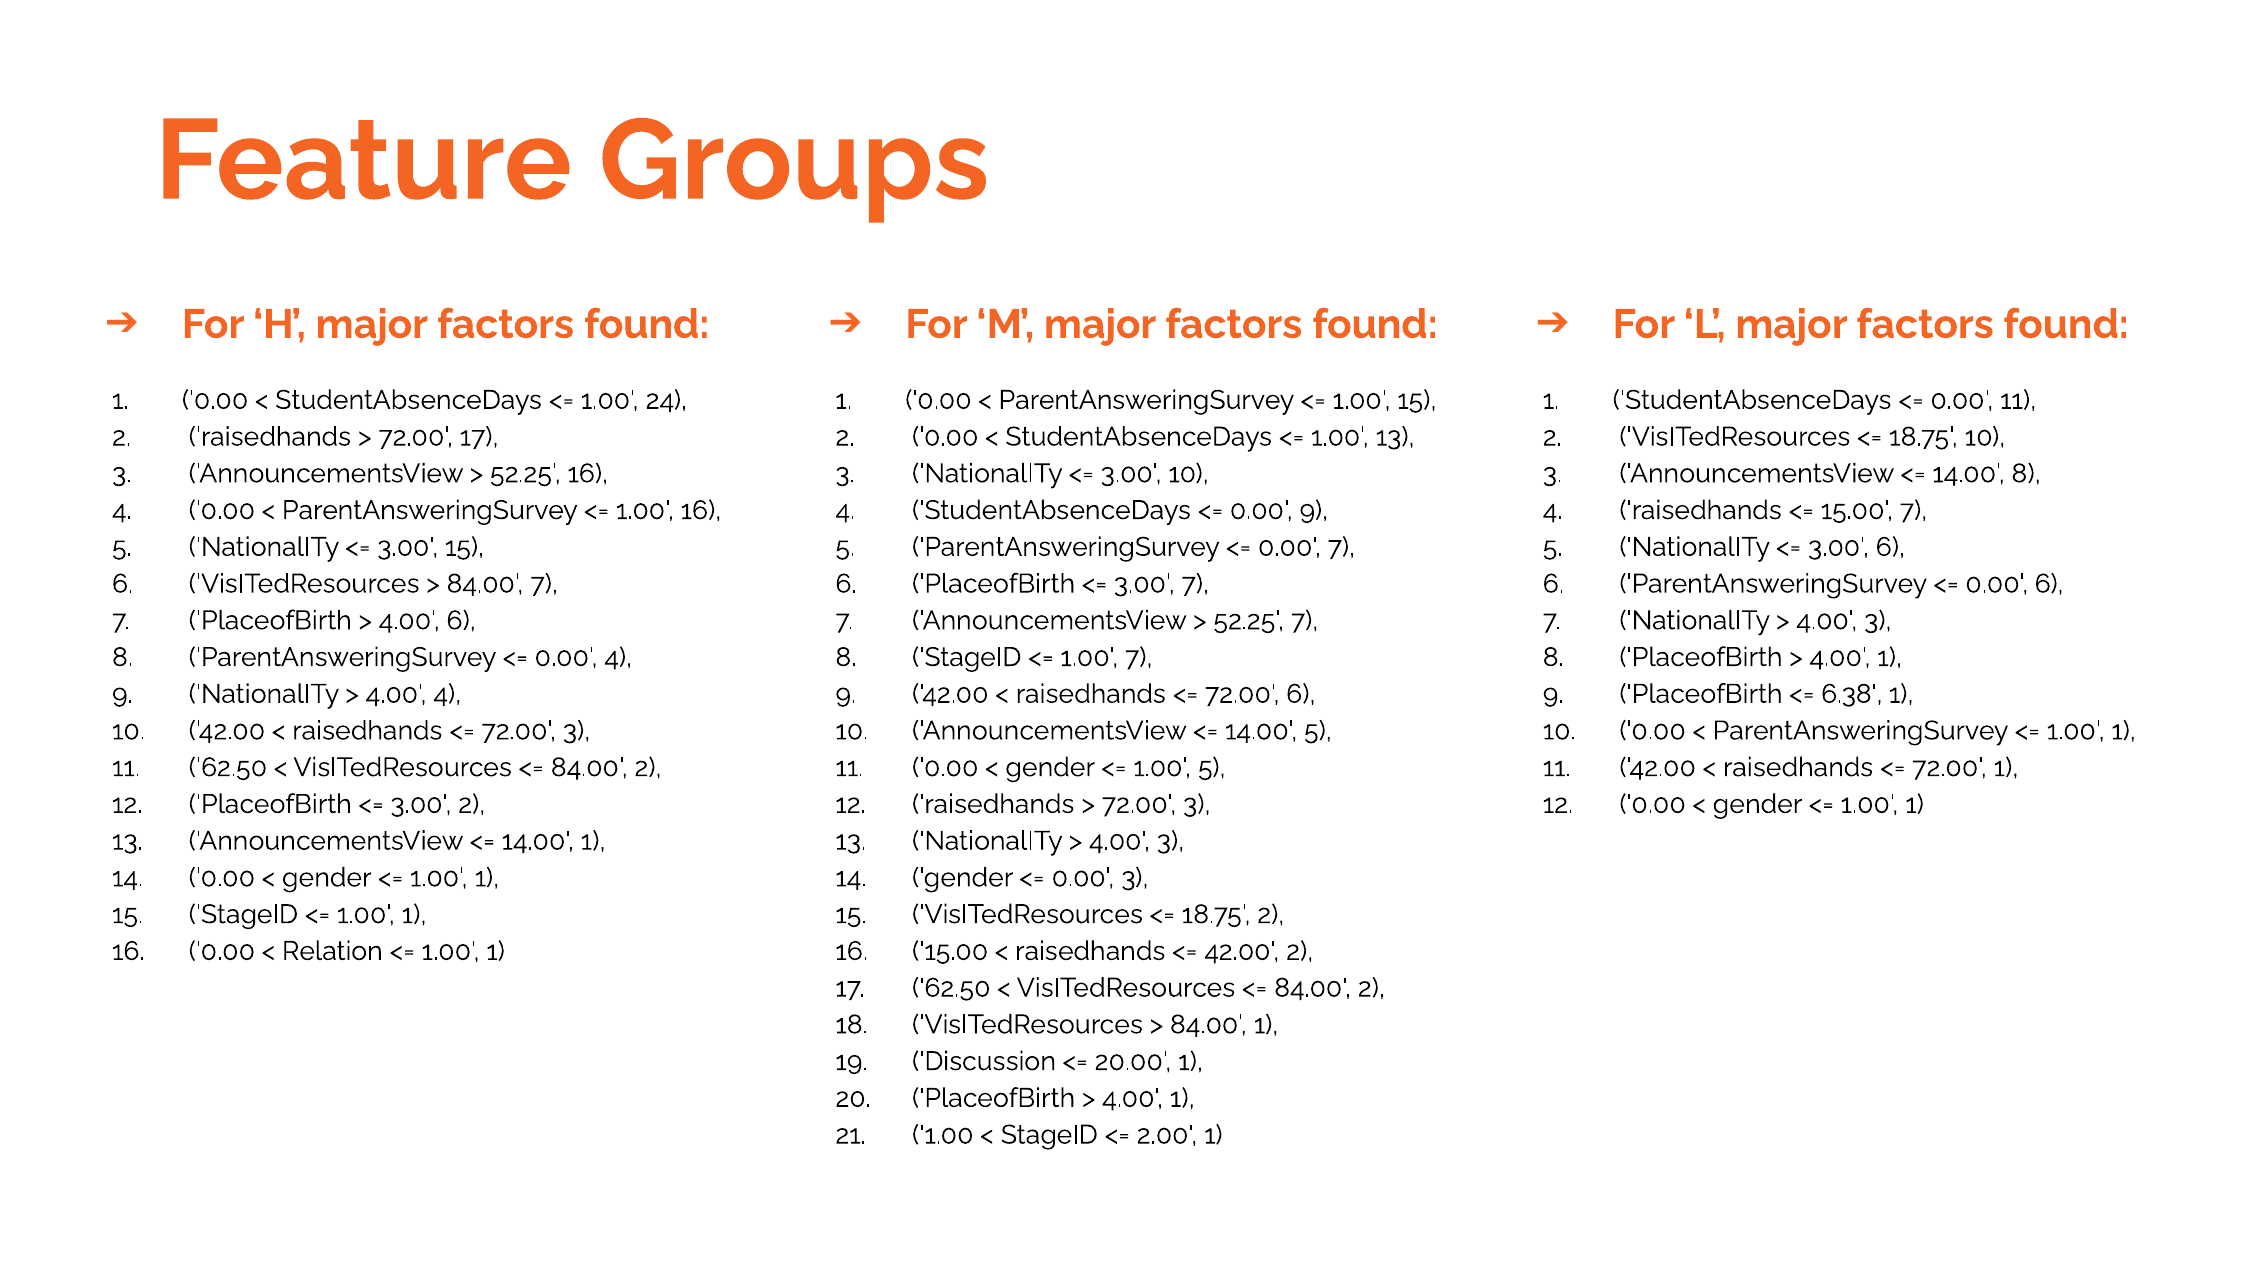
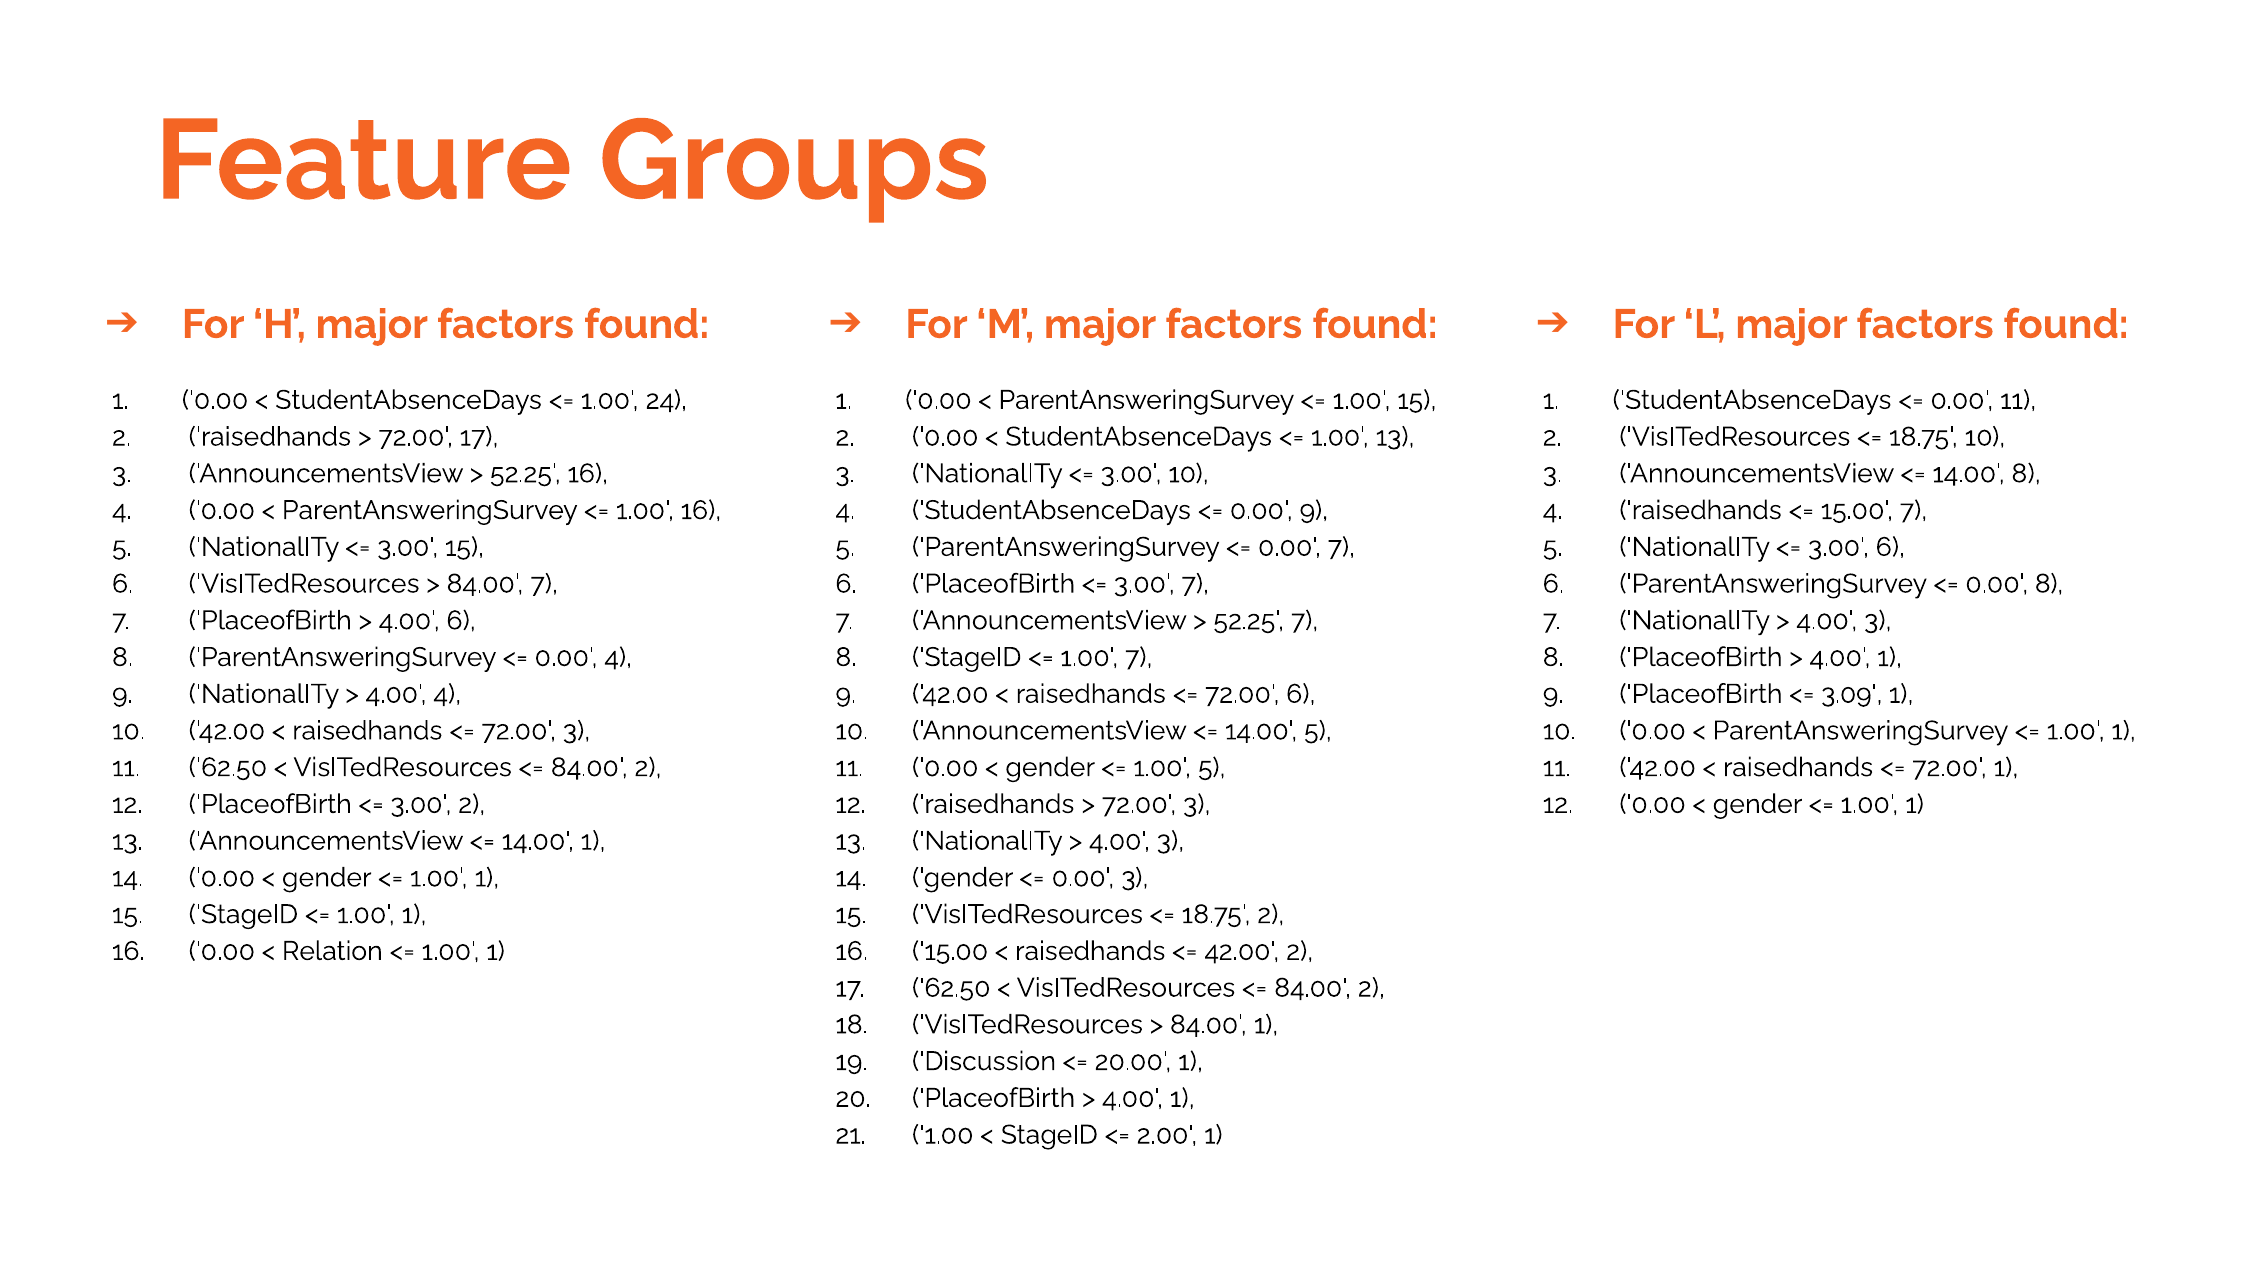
0.00 6: 6 -> 8
6.38: 6.38 -> 3.09
